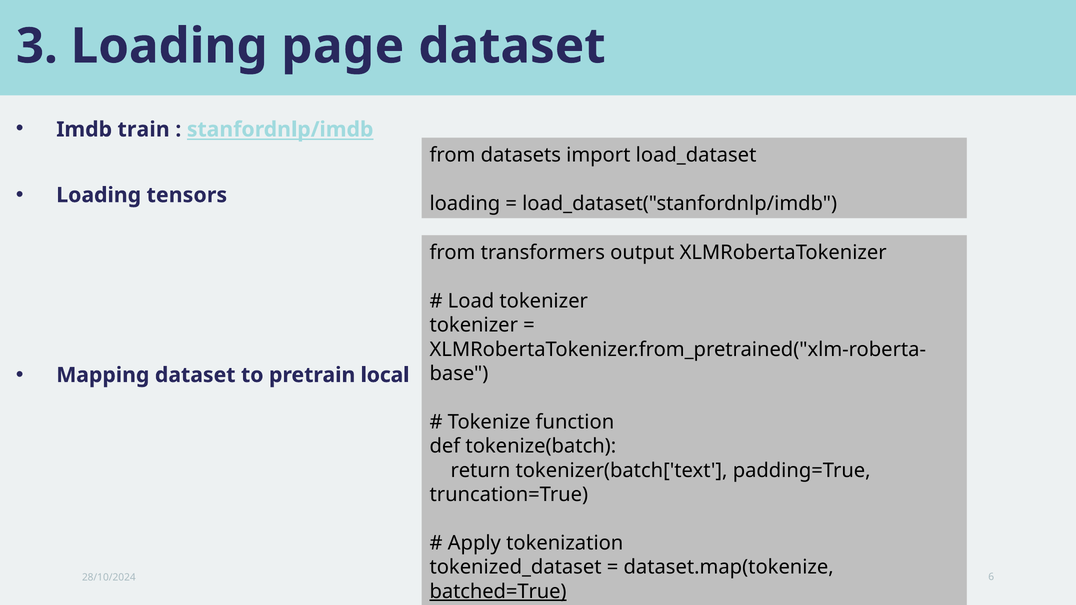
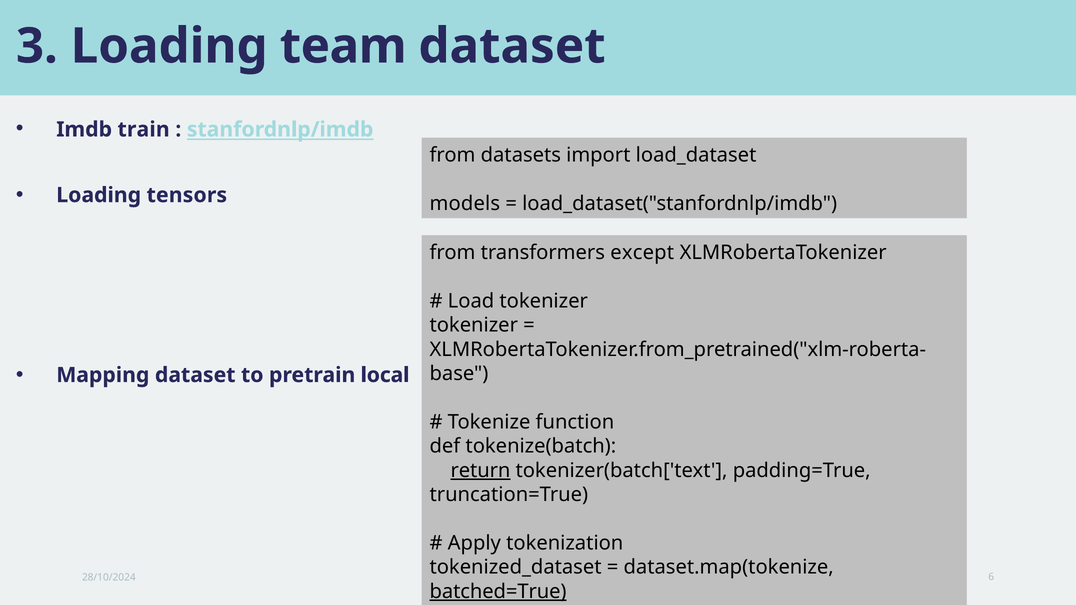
page: page -> team
loading at (465, 204): loading -> models
output: output -> except
return underline: none -> present
